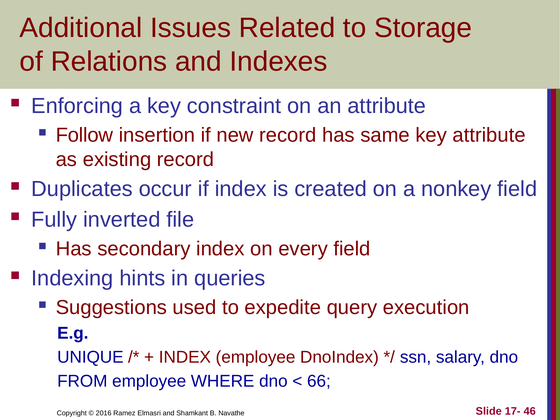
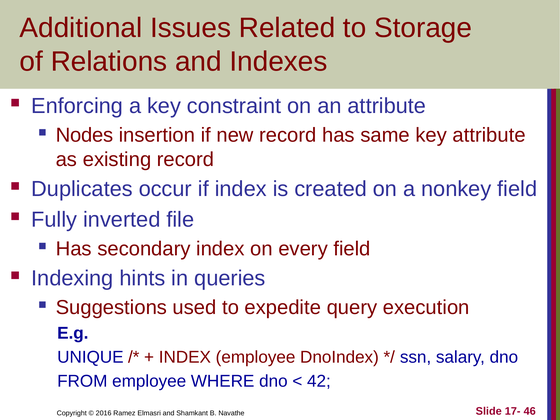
Follow: Follow -> Nodes
66: 66 -> 42
